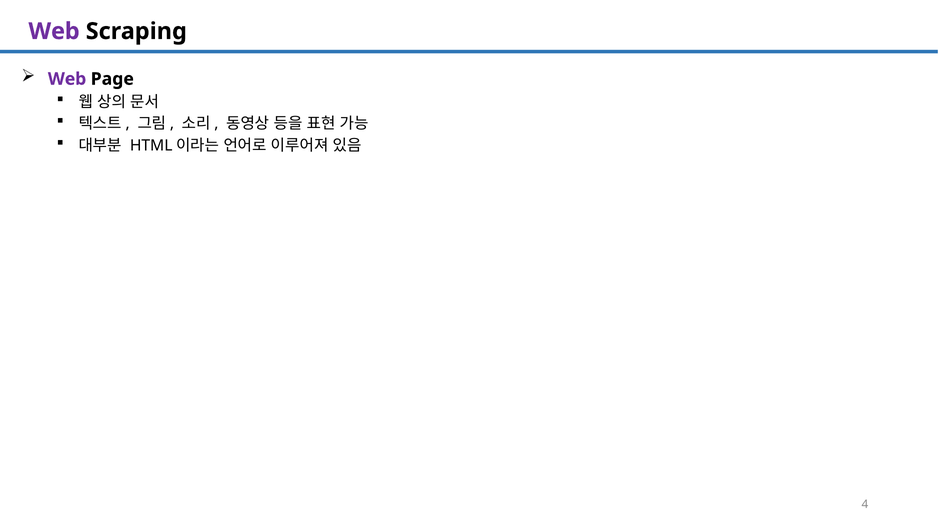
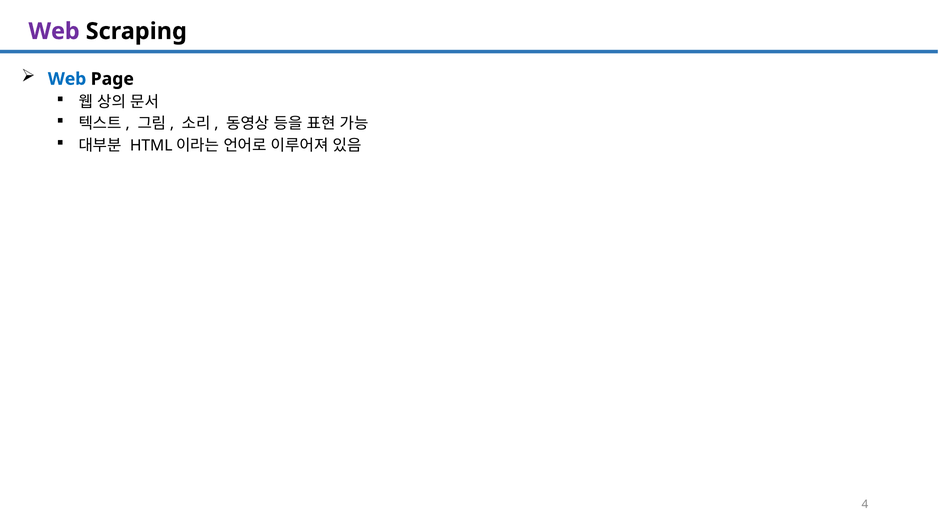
Web at (67, 79) colour: purple -> blue
